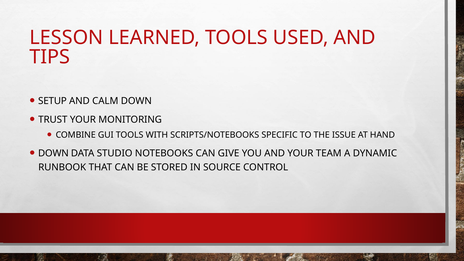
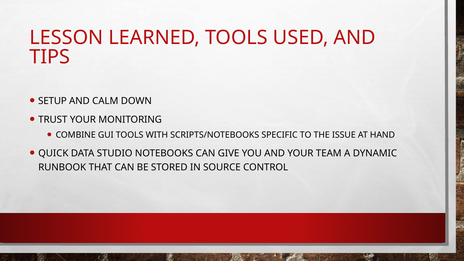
DOWN at (53, 153): DOWN -> QUICK
